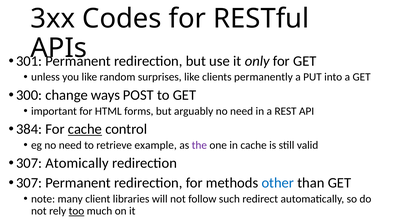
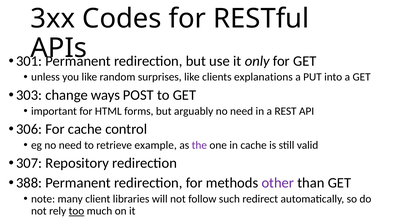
permanently: permanently -> explanations
300: 300 -> 303
384: 384 -> 306
cache at (85, 129) underline: present -> none
Atomically: Atomically -> Repository
307 at (29, 183): 307 -> 388
other colour: blue -> purple
